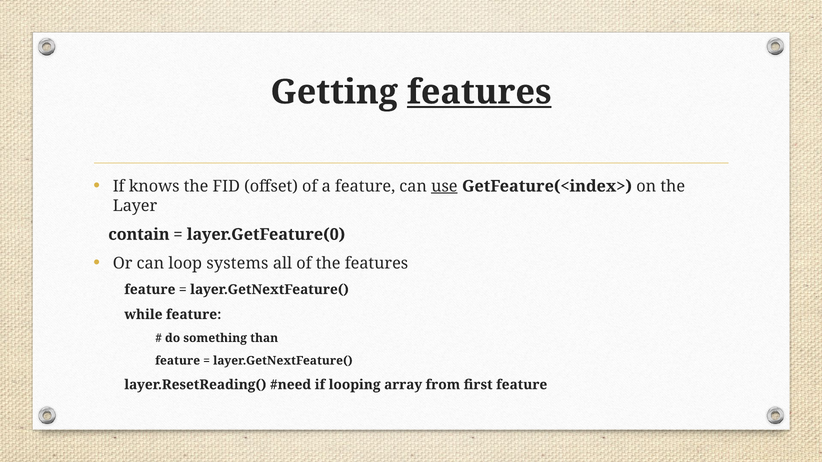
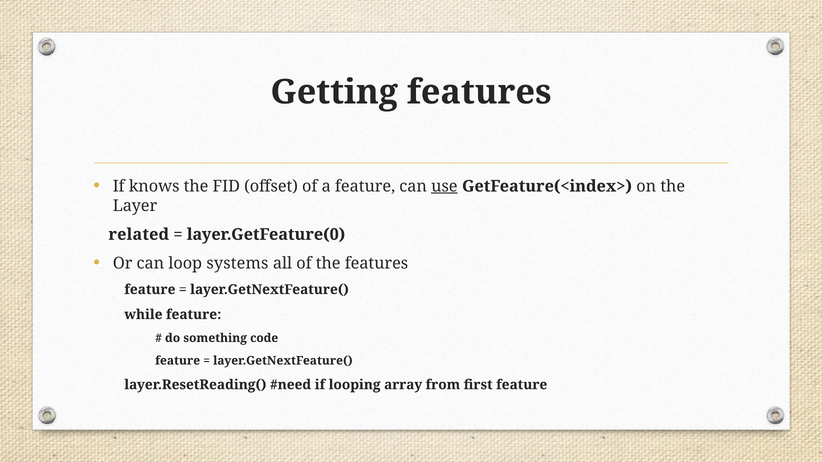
features at (479, 92) underline: present -> none
contain: contain -> related
than: than -> code
